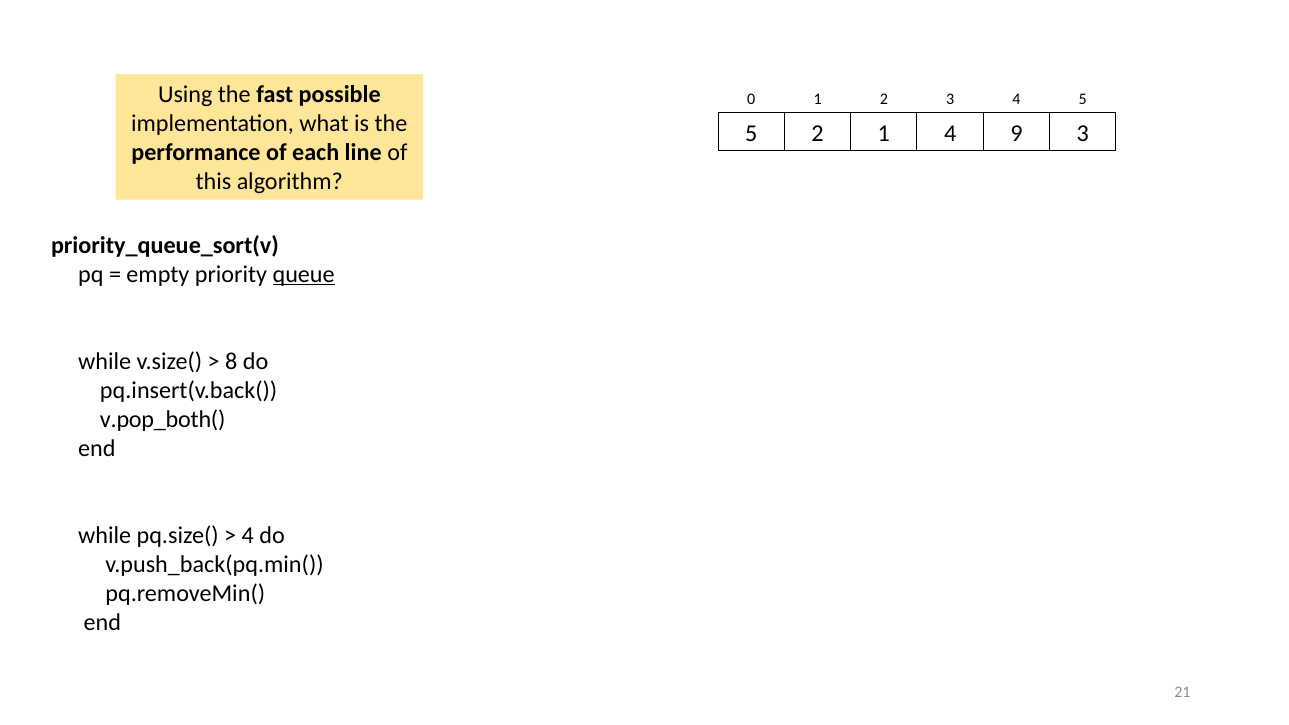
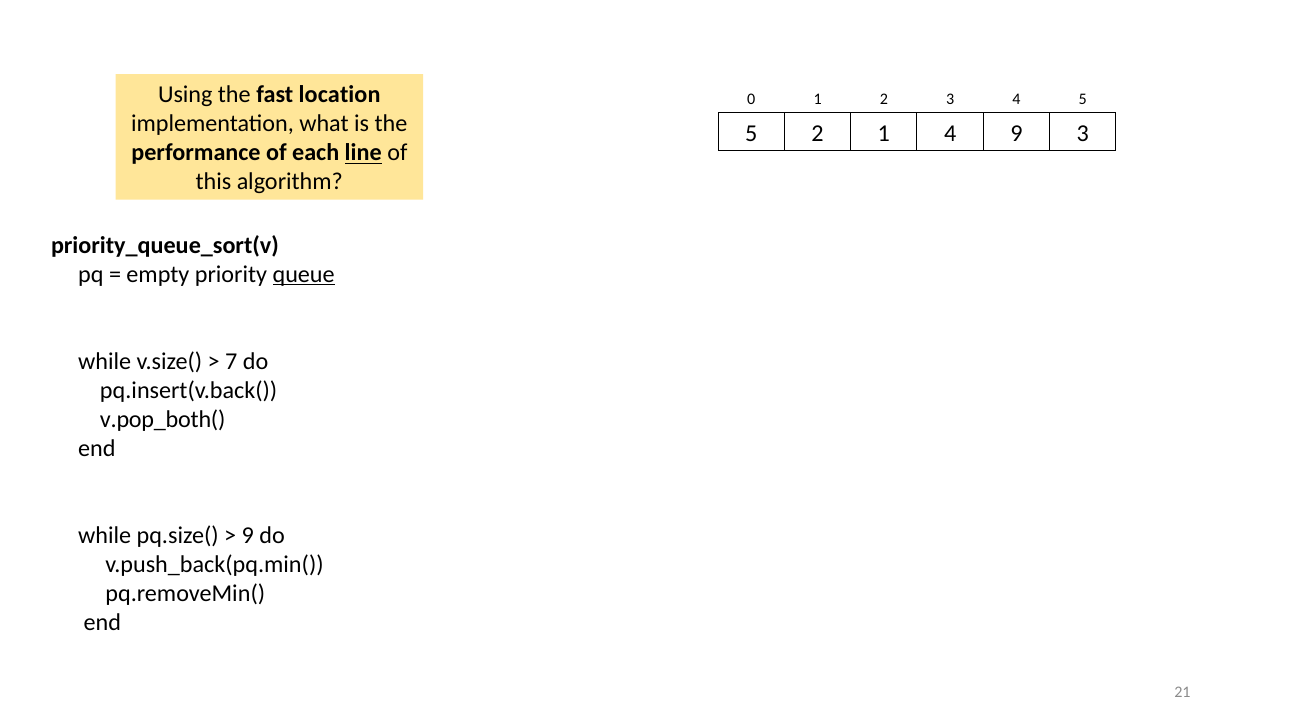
possible: possible -> location
line underline: none -> present
8: 8 -> 7
4 at (248, 535): 4 -> 9
